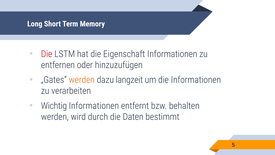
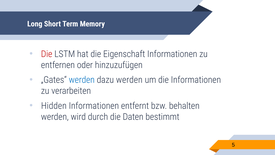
werden at (82, 80) colour: orange -> blue
dazu langzeit: langzeit -> werden
Wichtig: Wichtig -> Hidden
